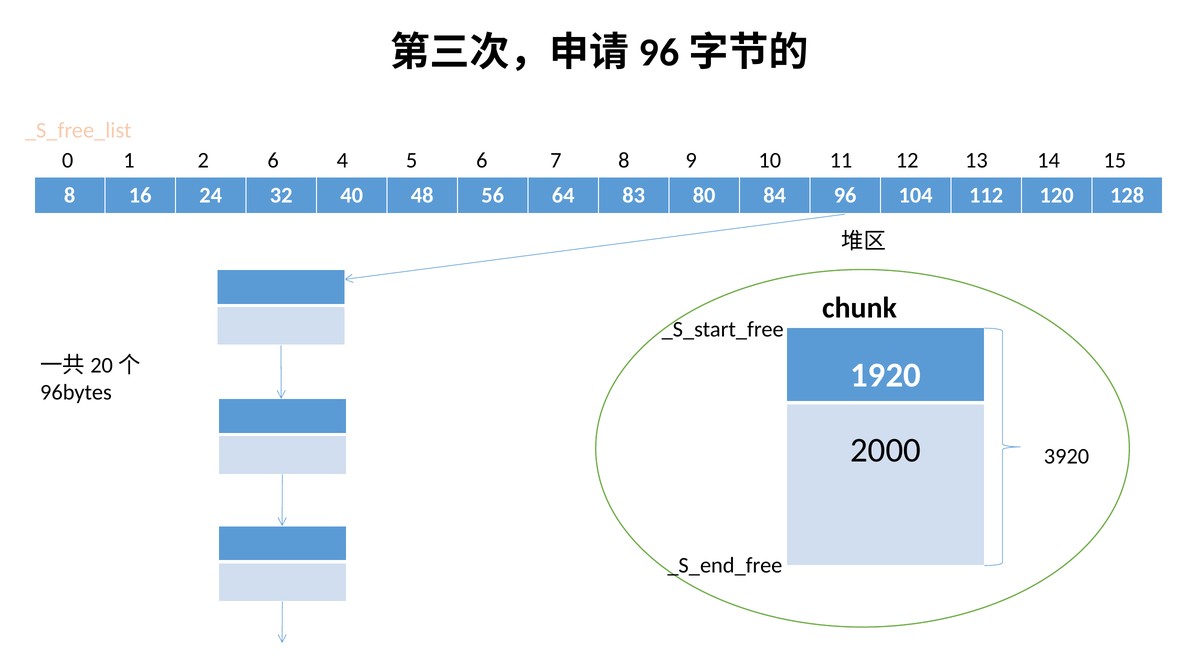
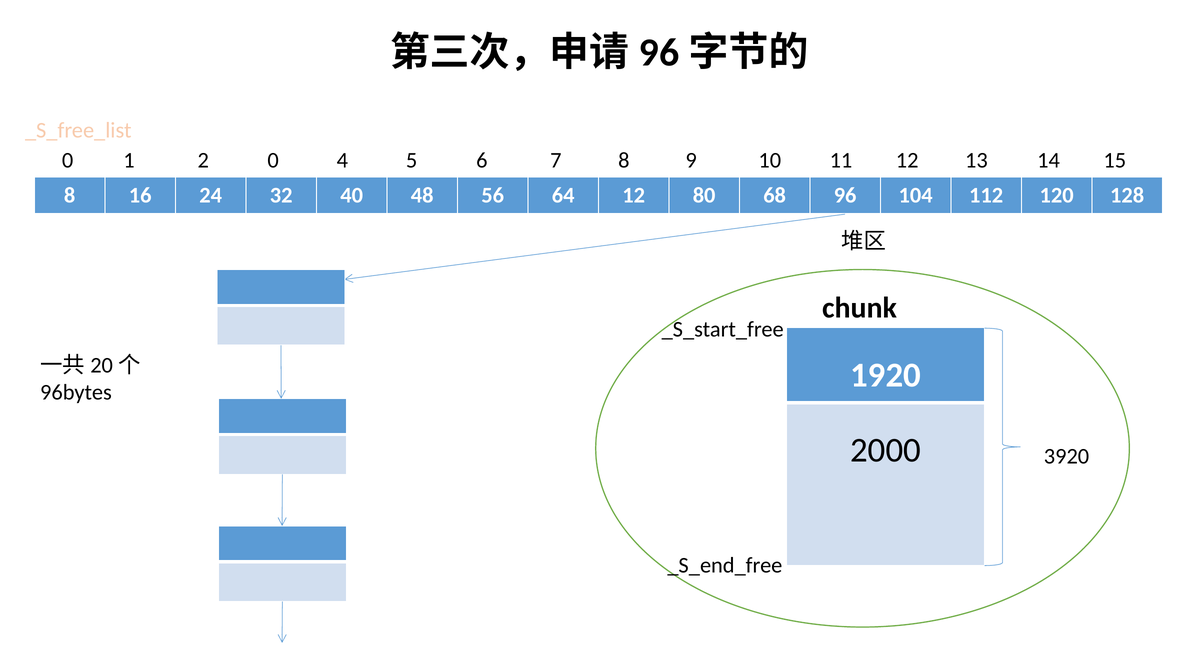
2 6: 6 -> 0
64 83: 83 -> 12
84: 84 -> 68
